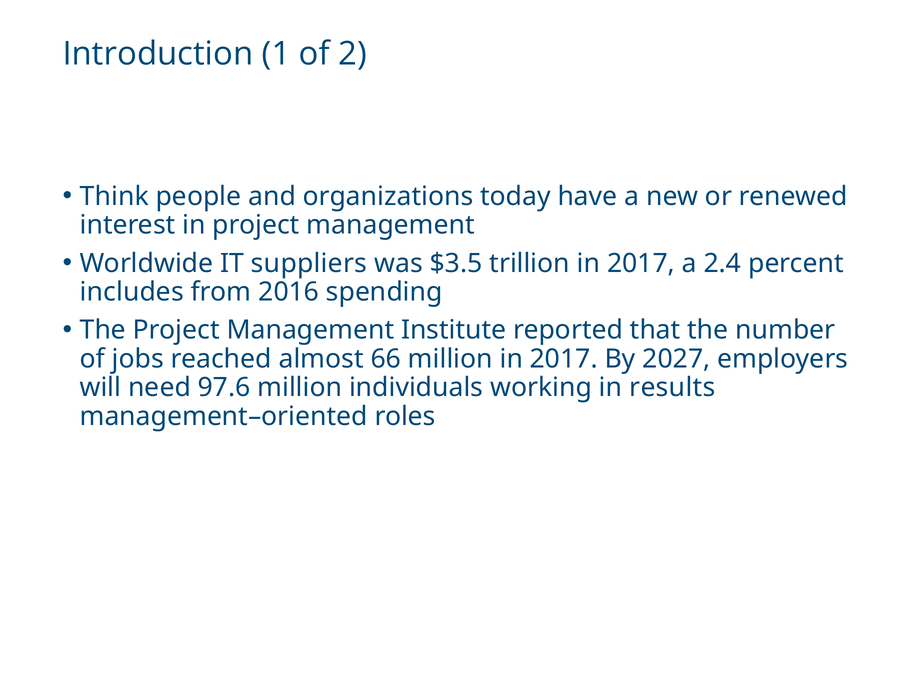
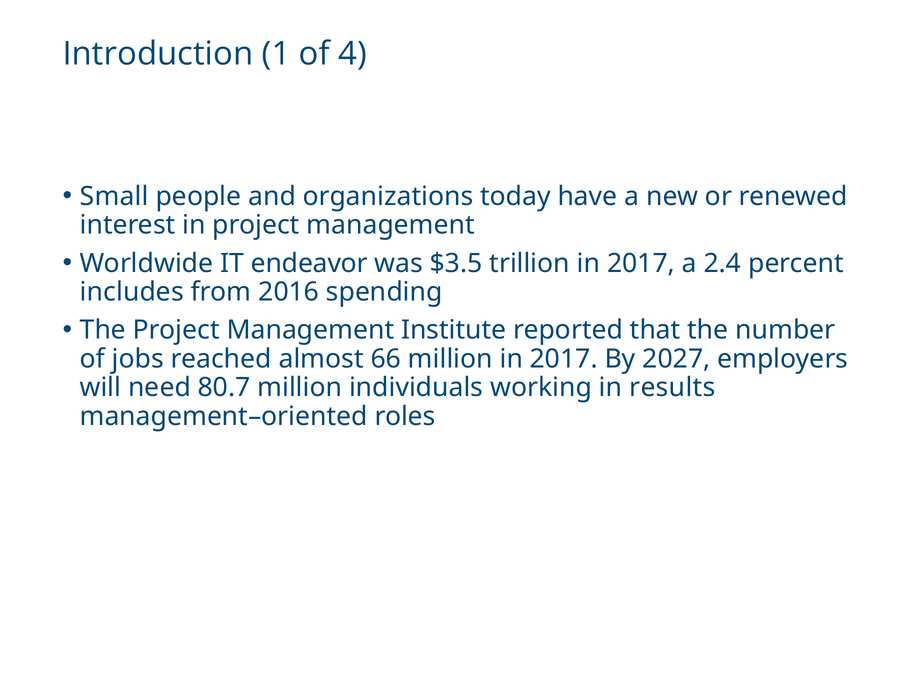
2: 2 -> 4
Think: Think -> Small
suppliers: suppliers -> endeavor
97.6: 97.6 -> 80.7
